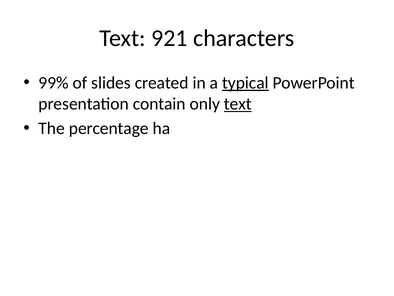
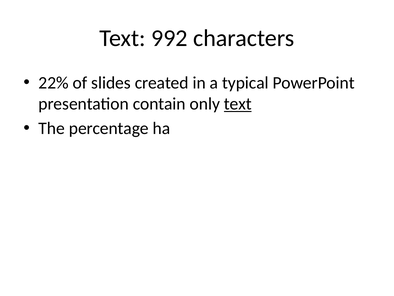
921: 921 -> 992
99%: 99% -> 22%
typical underline: present -> none
